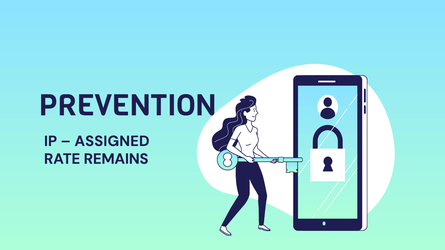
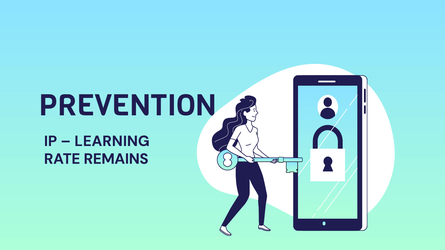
ASSIGNED: ASSIGNED -> LEARNING
